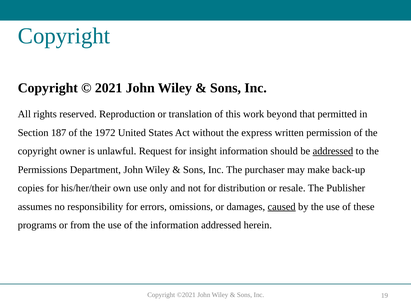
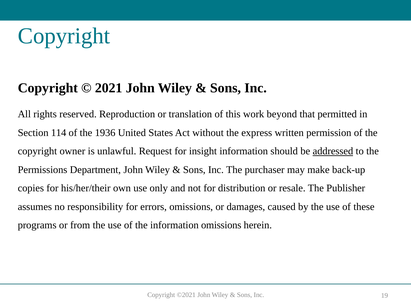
187: 187 -> 114
1972: 1972 -> 1936
caused underline: present -> none
information addressed: addressed -> omissions
